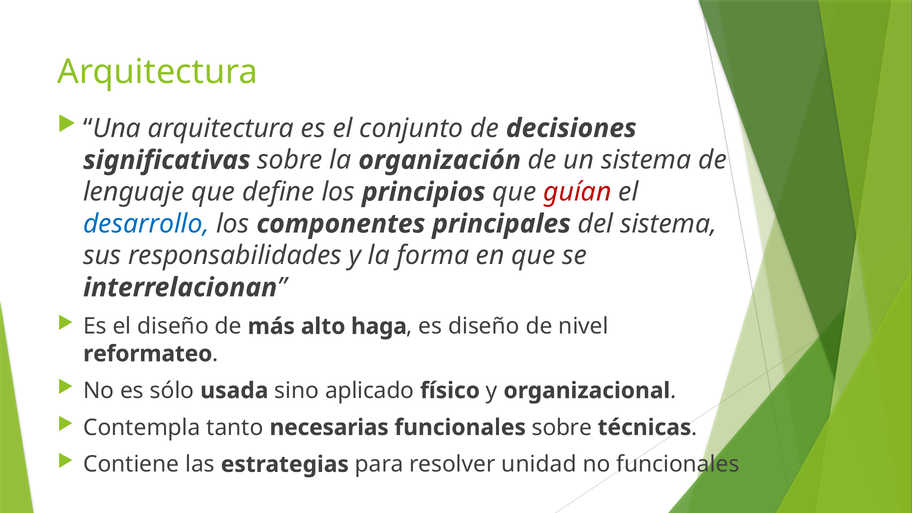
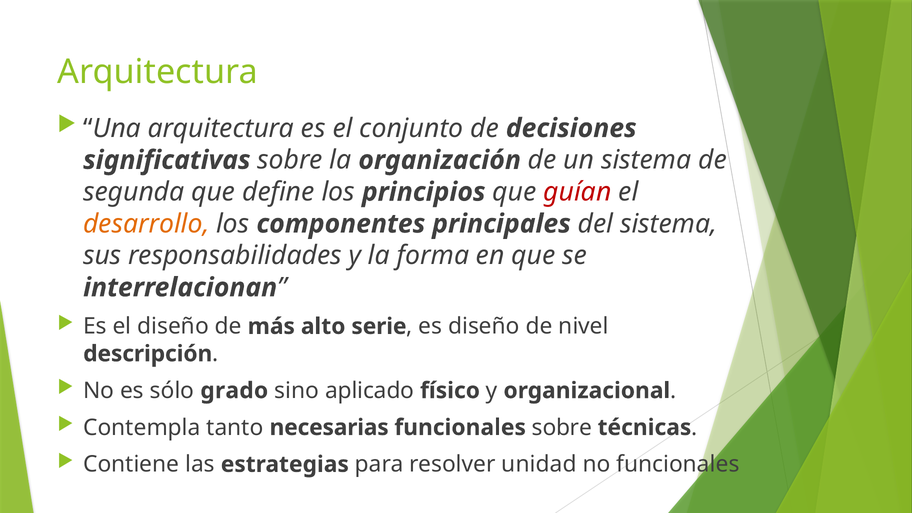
lenguaje: lenguaje -> segunda
desarrollo colour: blue -> orange
haga: haga -> serie
reformateo: reformateo -> descripción
usada: usada -> grado
